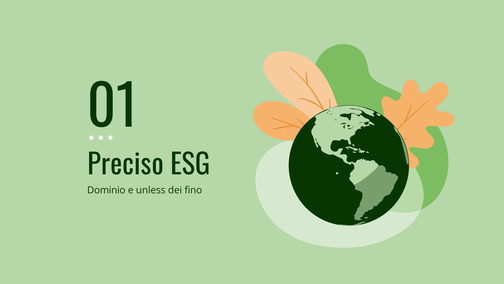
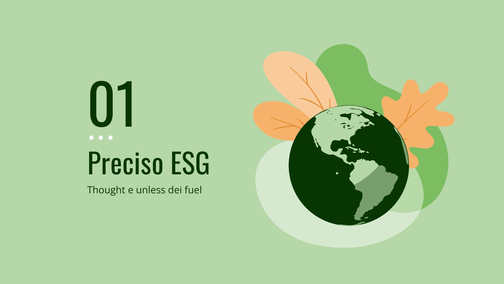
Dominio: Dominio -> Thought
fino: fino -> fuel
